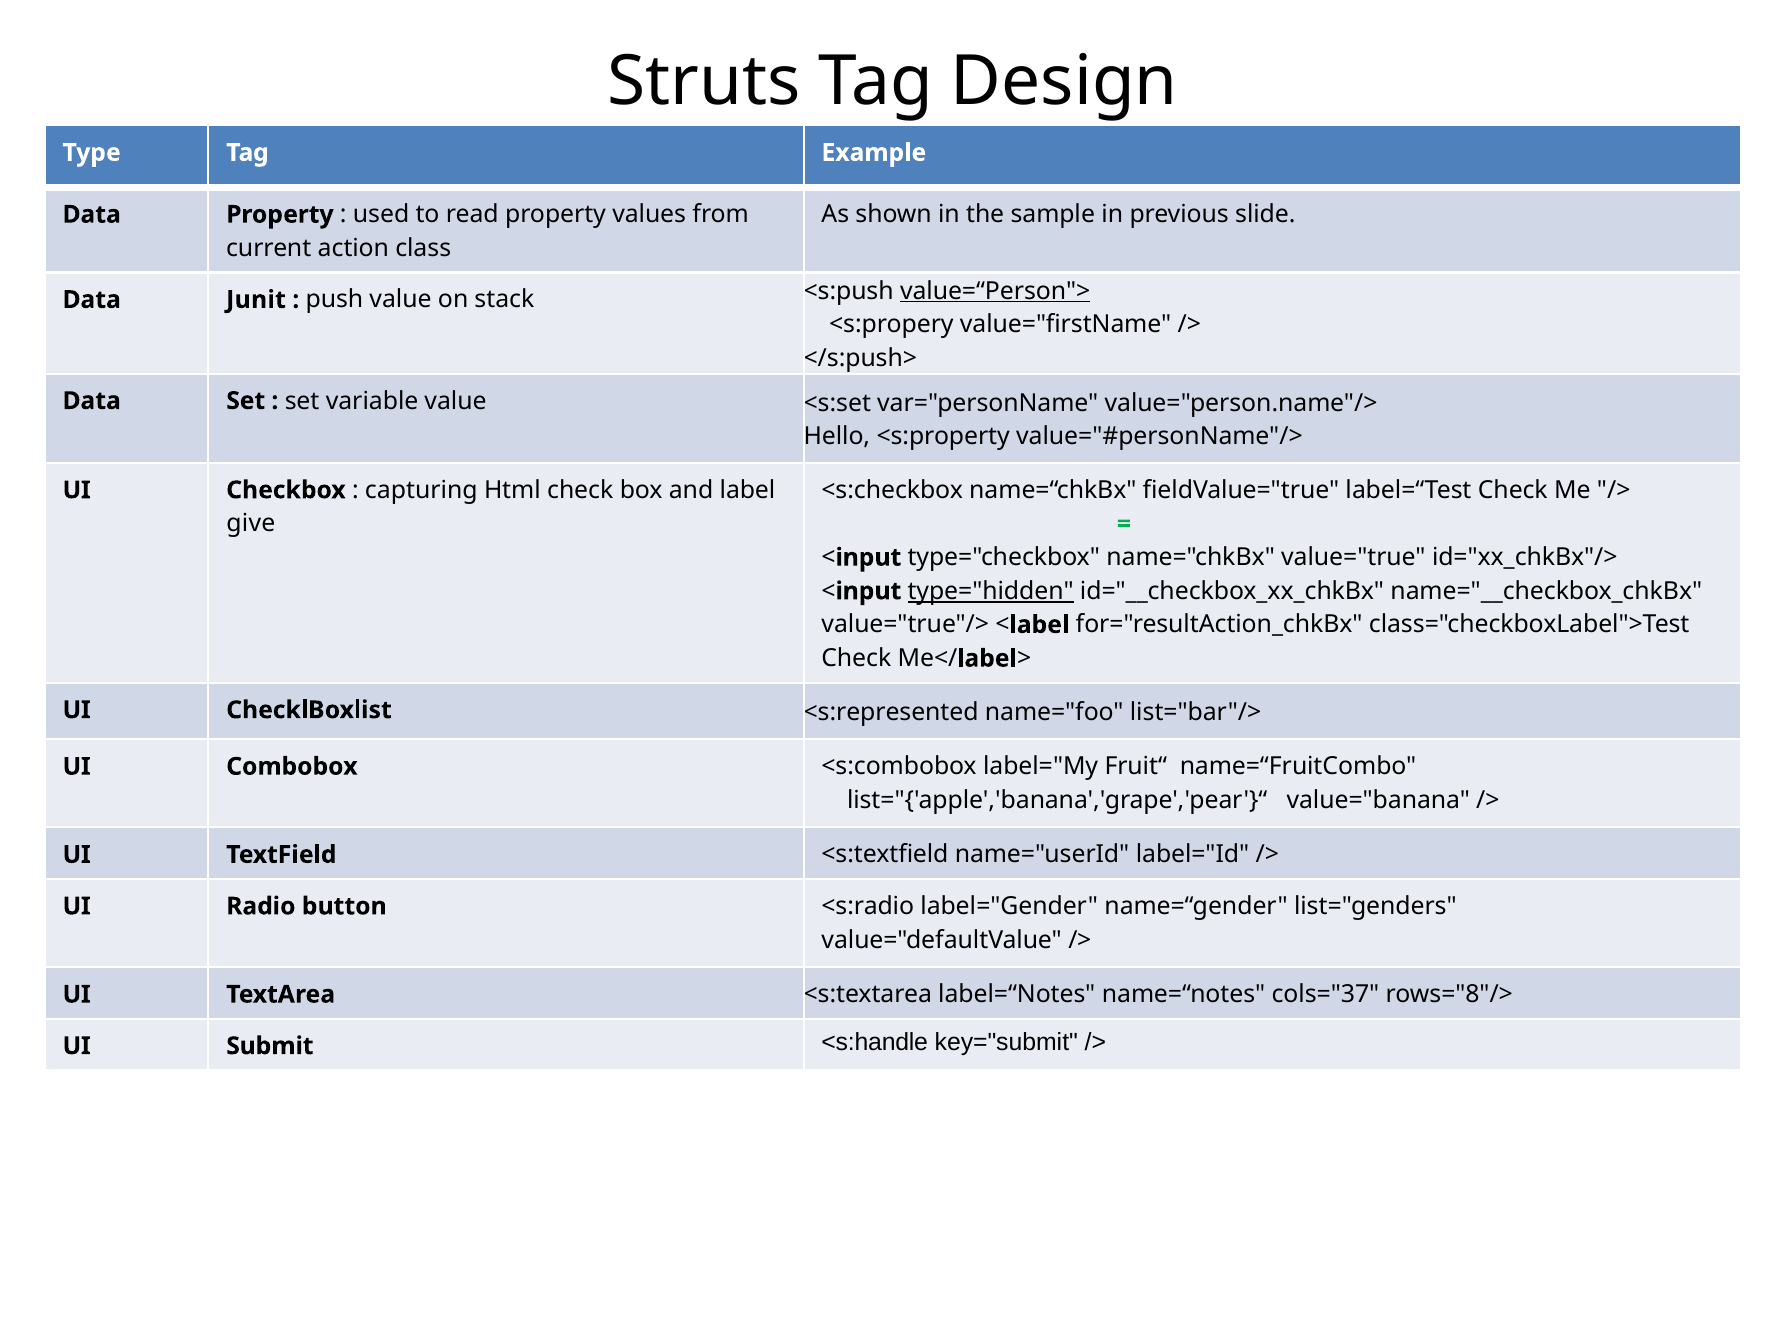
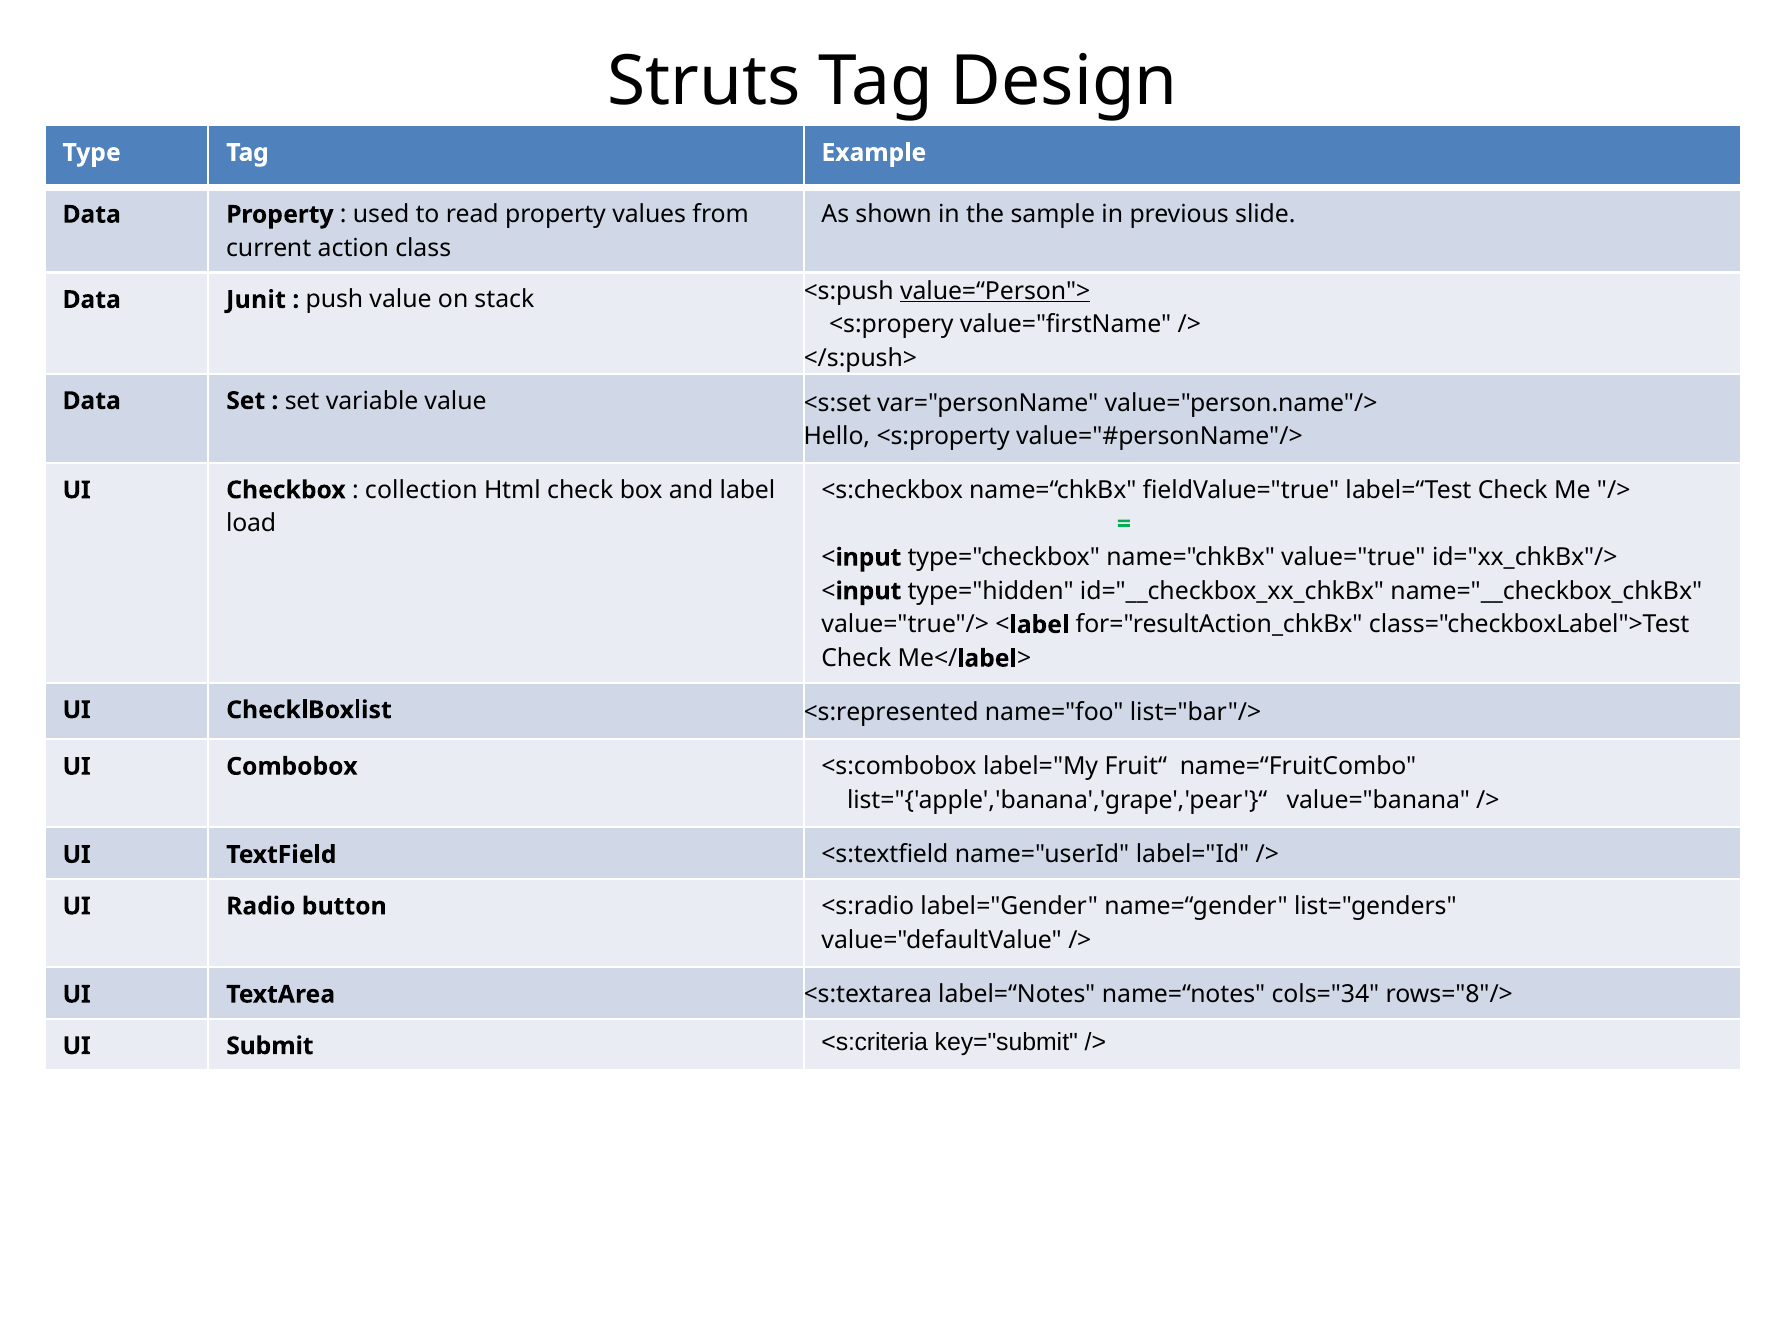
capturing: capturing -> collection
give: give -> load
type="hidden underline: present -> none
cols="37: cols="37 -> cols="34
<s:handle: <s:handle -> <s:criteria
